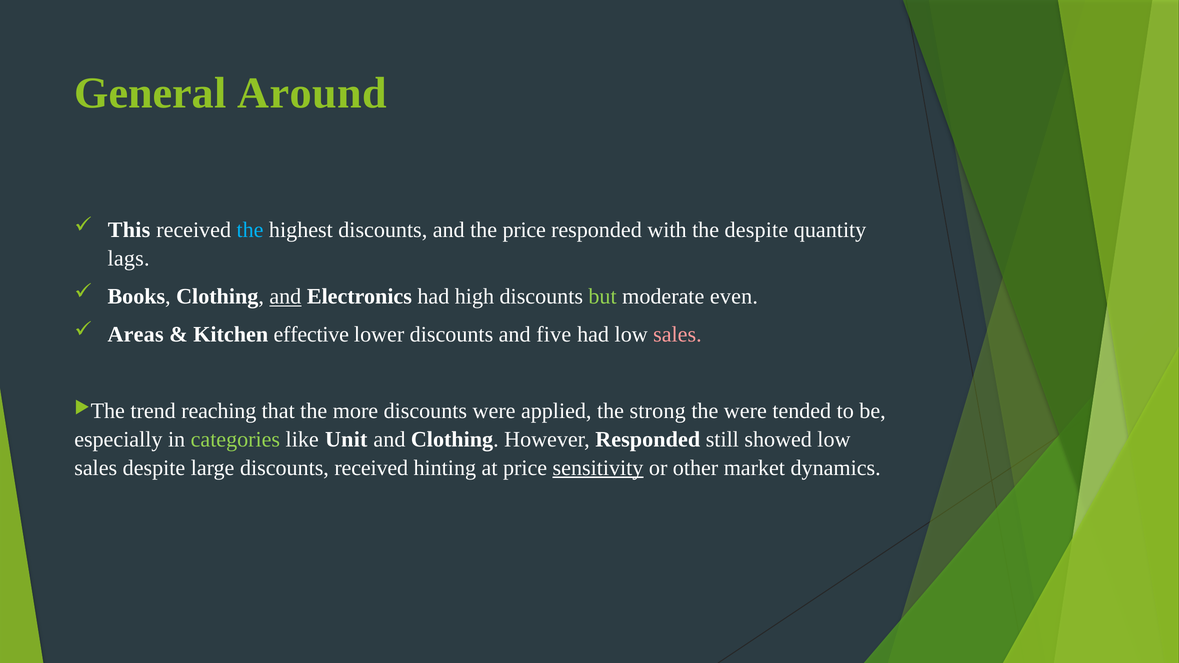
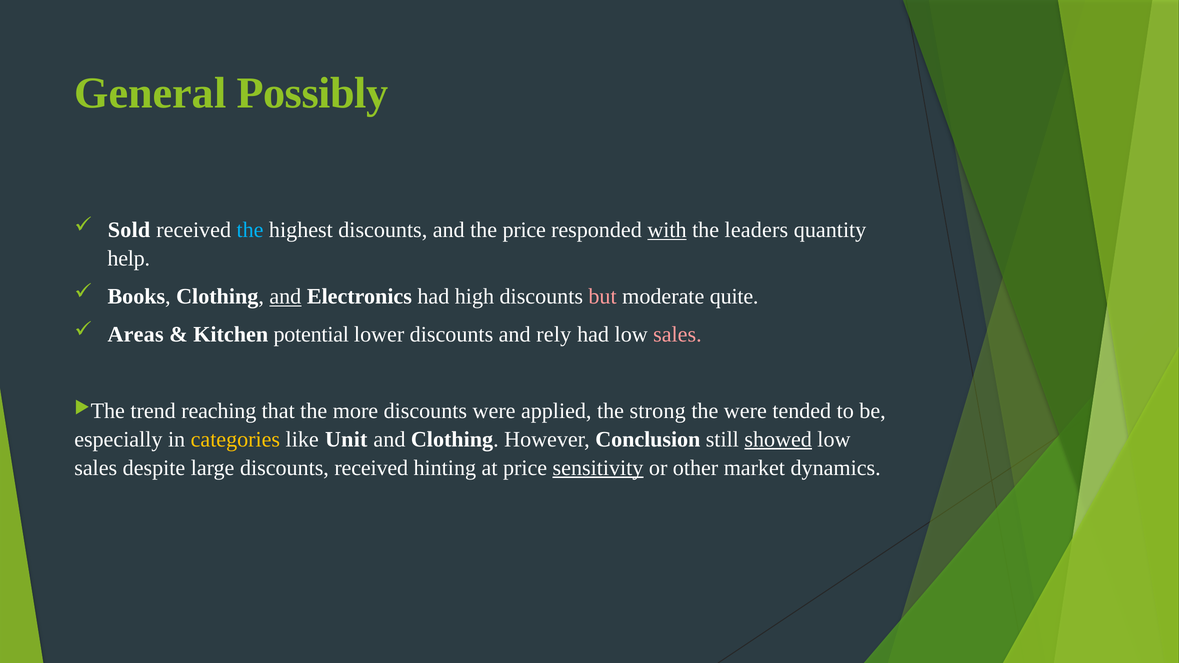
Around: Around -> Possibly
This: This -> Sold
with underline: none -> present
the despite: despite -> leaders
lags: lags -> help
but colour: light green -> pink
even: even -> quite
effective: effective -> potential
five: five -> rely
categories colour: light green -> yellow
However Responded: Responded -> Conclusion
showed underline: none -> present
